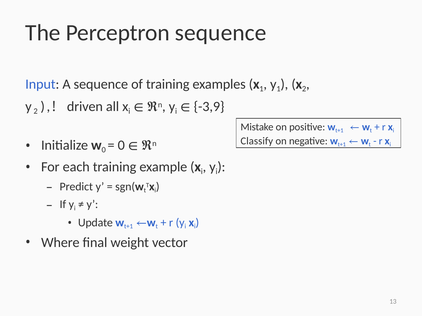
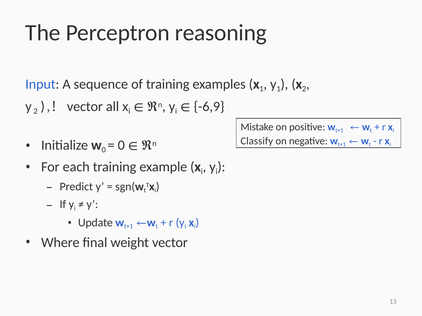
Perceptron sequence: sequence -> reasoning
driven at (85, 107): driven -> vector
-3,9: -3,9 -> -6,9
